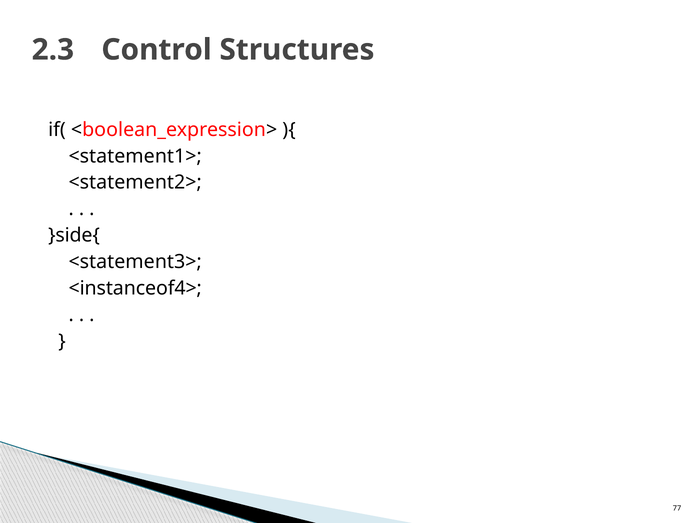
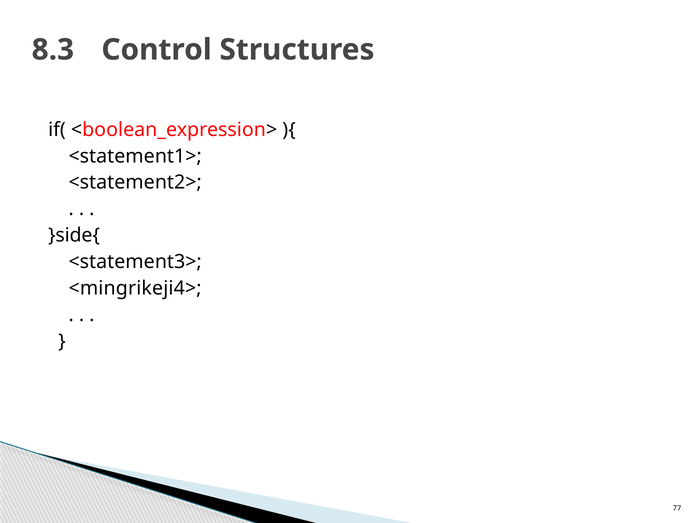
2.3: 2.3 -> 8.3
<instanceof4>: <instanceof4> -> <mingrikeji4>
